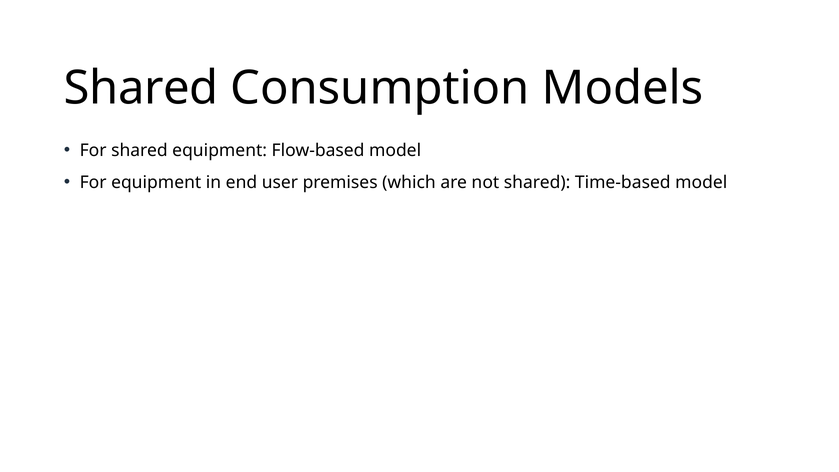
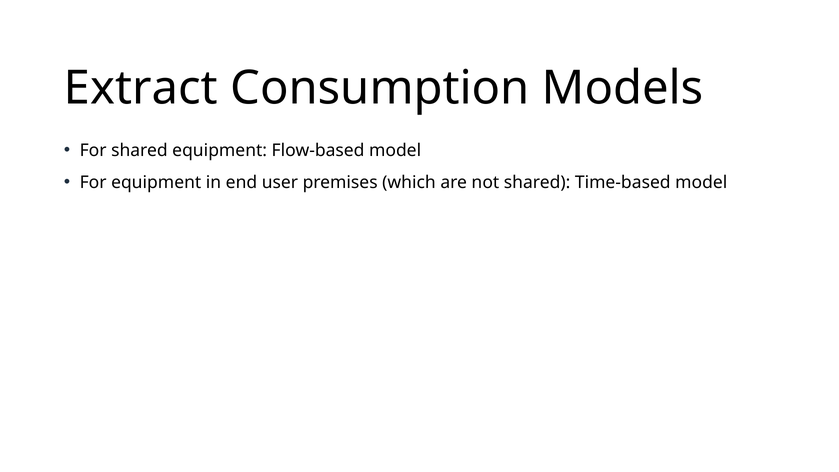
Shared at (141, 88): Shared -> Extract
